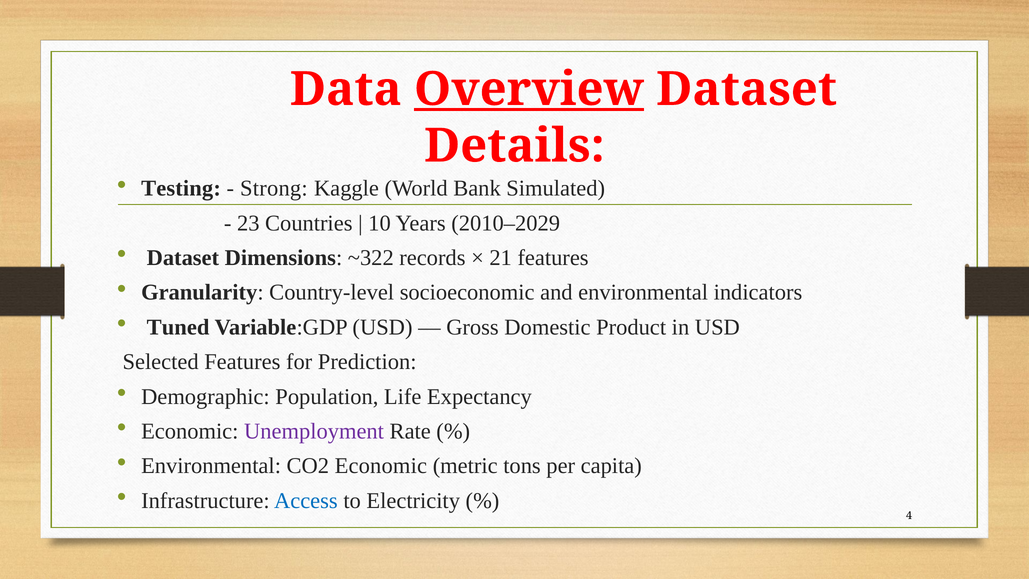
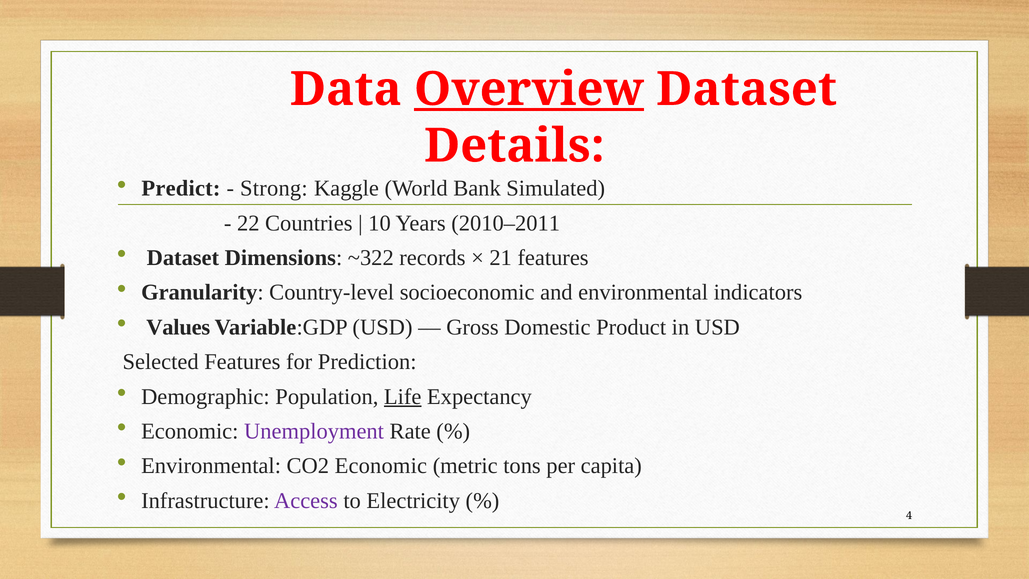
Testing: Testing -> Predict
23: 23 -> 22
2010–2029: 2010–2029 -> 2010–2011
Tuned: Tuned -> Values
Life underline: none -> present
Access colour: blue -> purple
